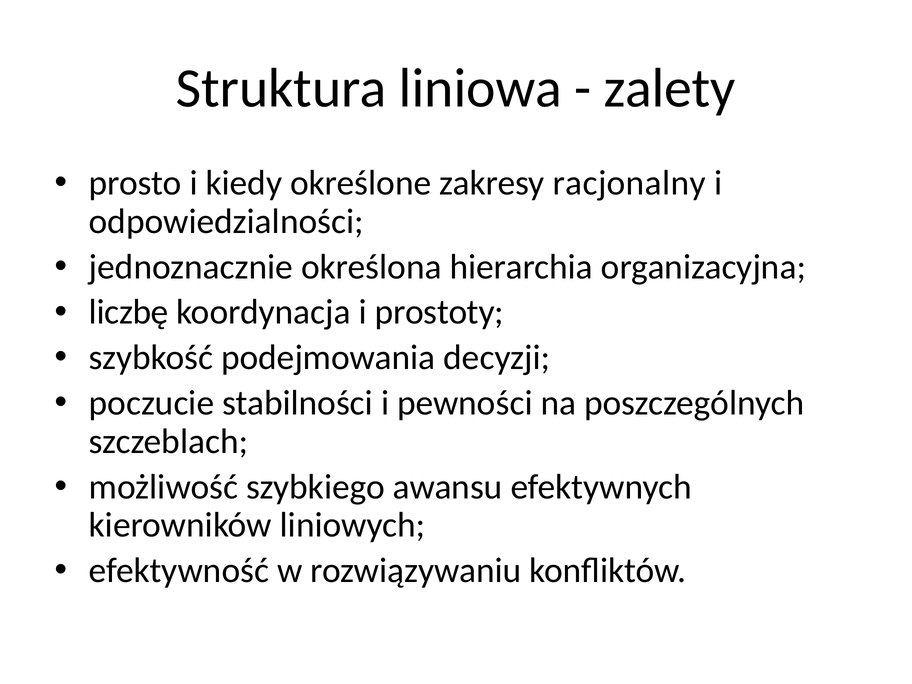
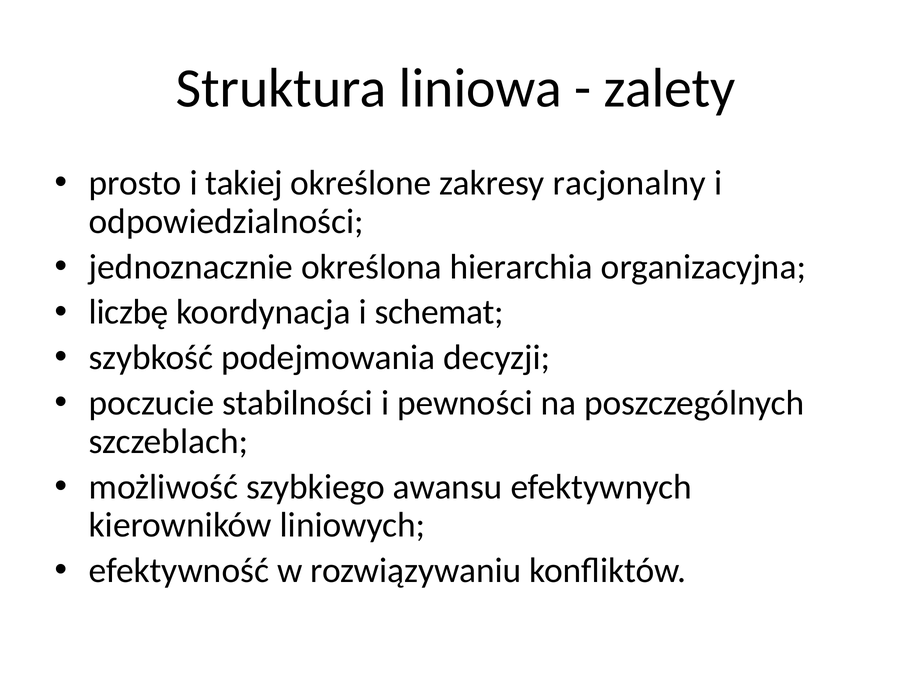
kiedy: kiedy -> takiej
prostoty: prostoty -> schemat
